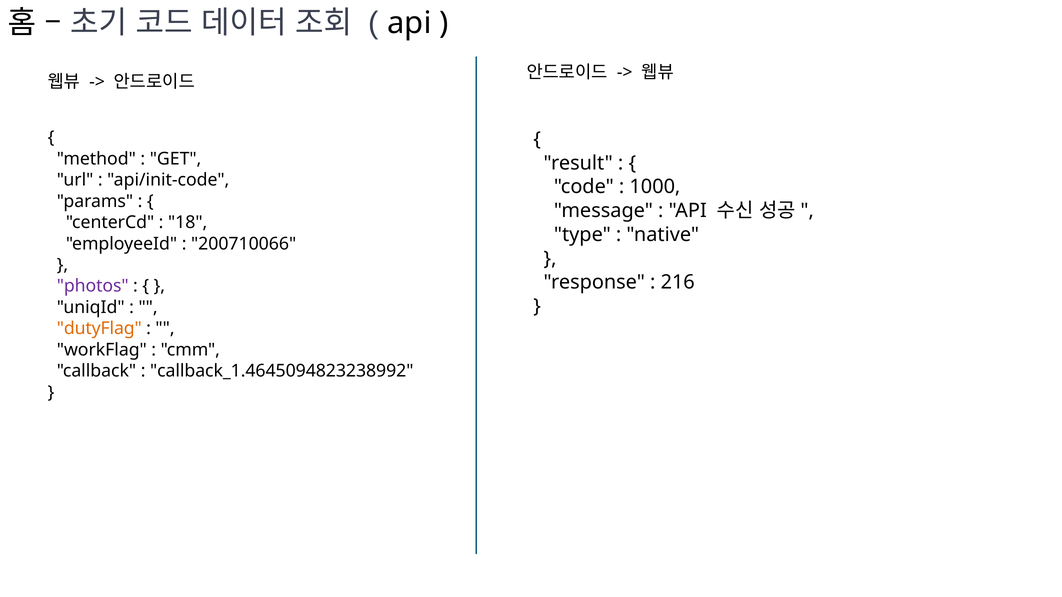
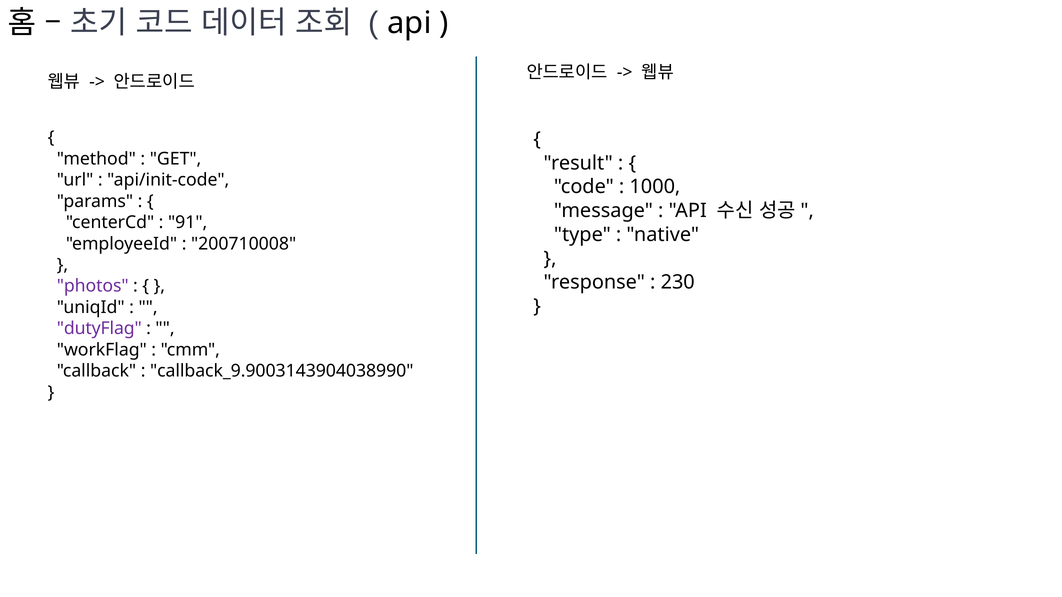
18: 18 -> 91
200710066: 200710066 -> 200710008
216: 216 -> 230
dutyFlag colour: orange -> purple
callback_1.4645094823238992: callback_1.4645094823238992 -> callback_9.9003143904038990
